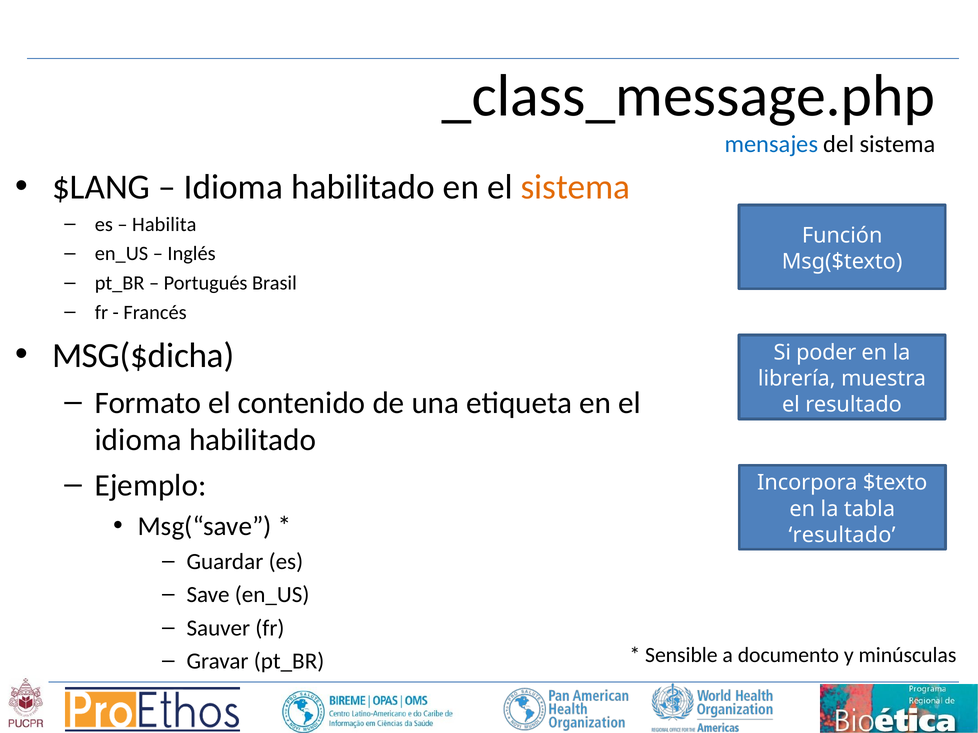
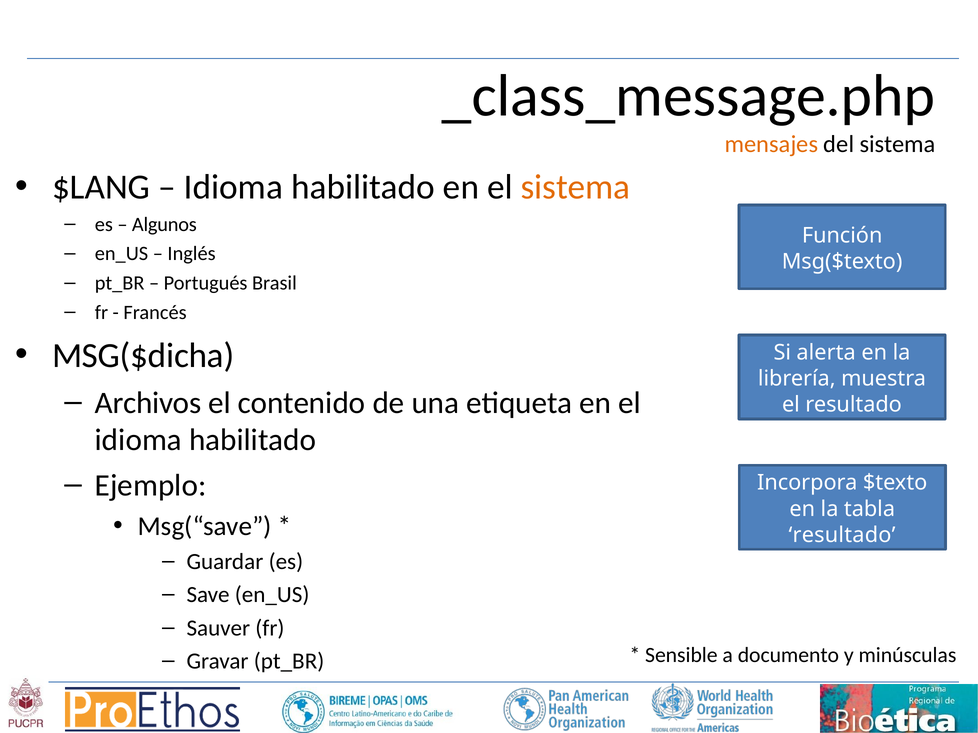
mensajes colour: blue -> orange
Habilita: Habilita -> Algunos
poder: poder -> alerta
Formato: Formato -> Archivos
